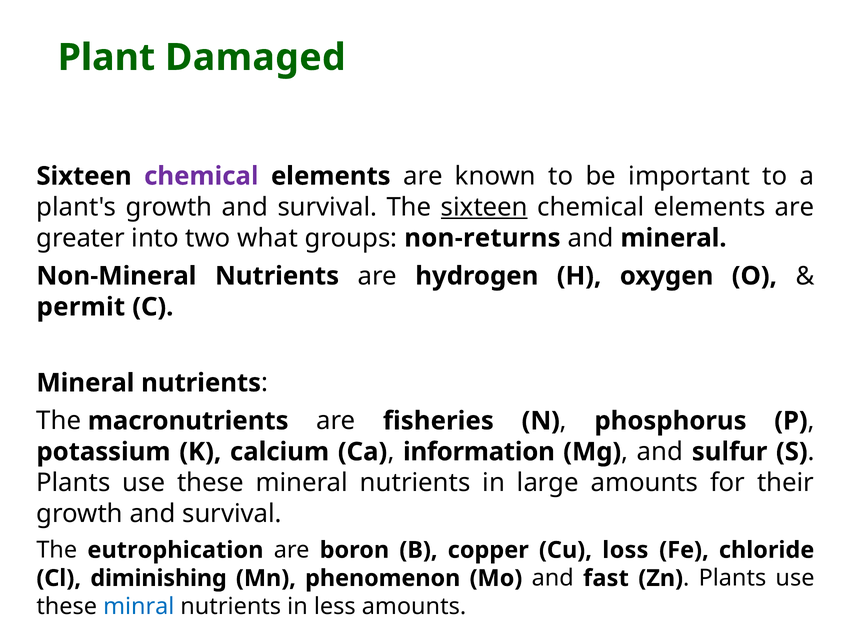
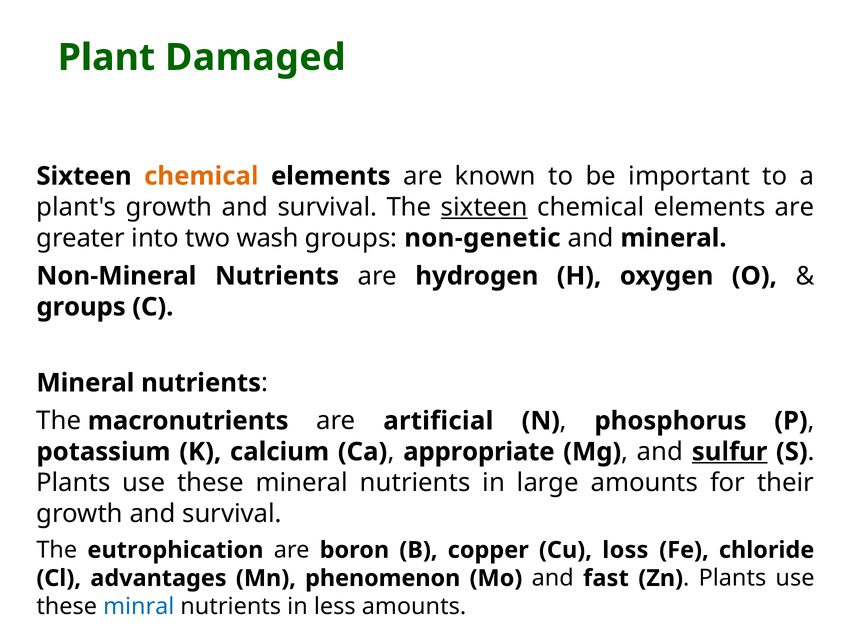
chemical at (201, 176) colour: purple -> orange
what: what -> wash
non-returns: non-returns -> non-genetic
permit at (81, 307): permit -> groups
fisheries: fisheries -> artificial
information: information -> appropriate
sulfur underline: none -> present
diminishing: diminishing -> advantages
